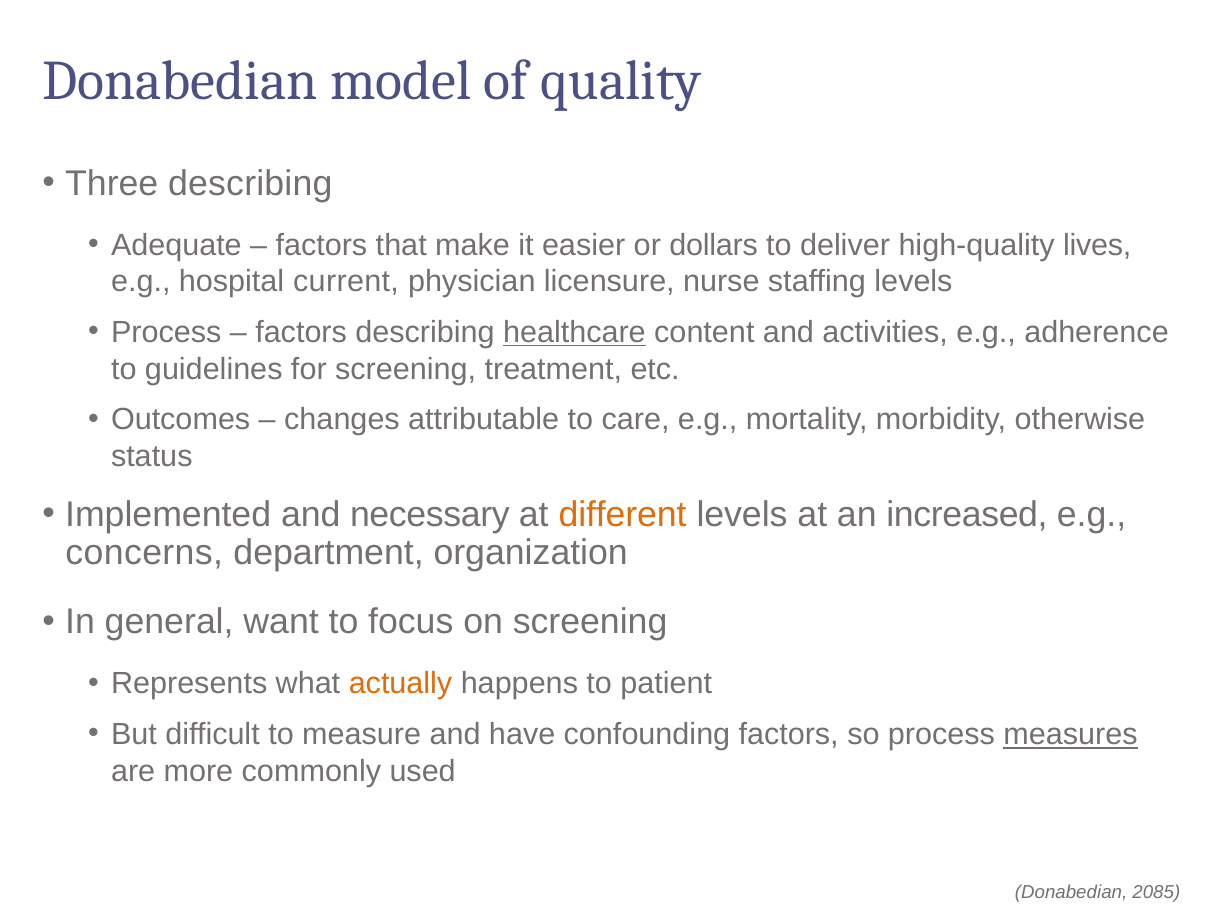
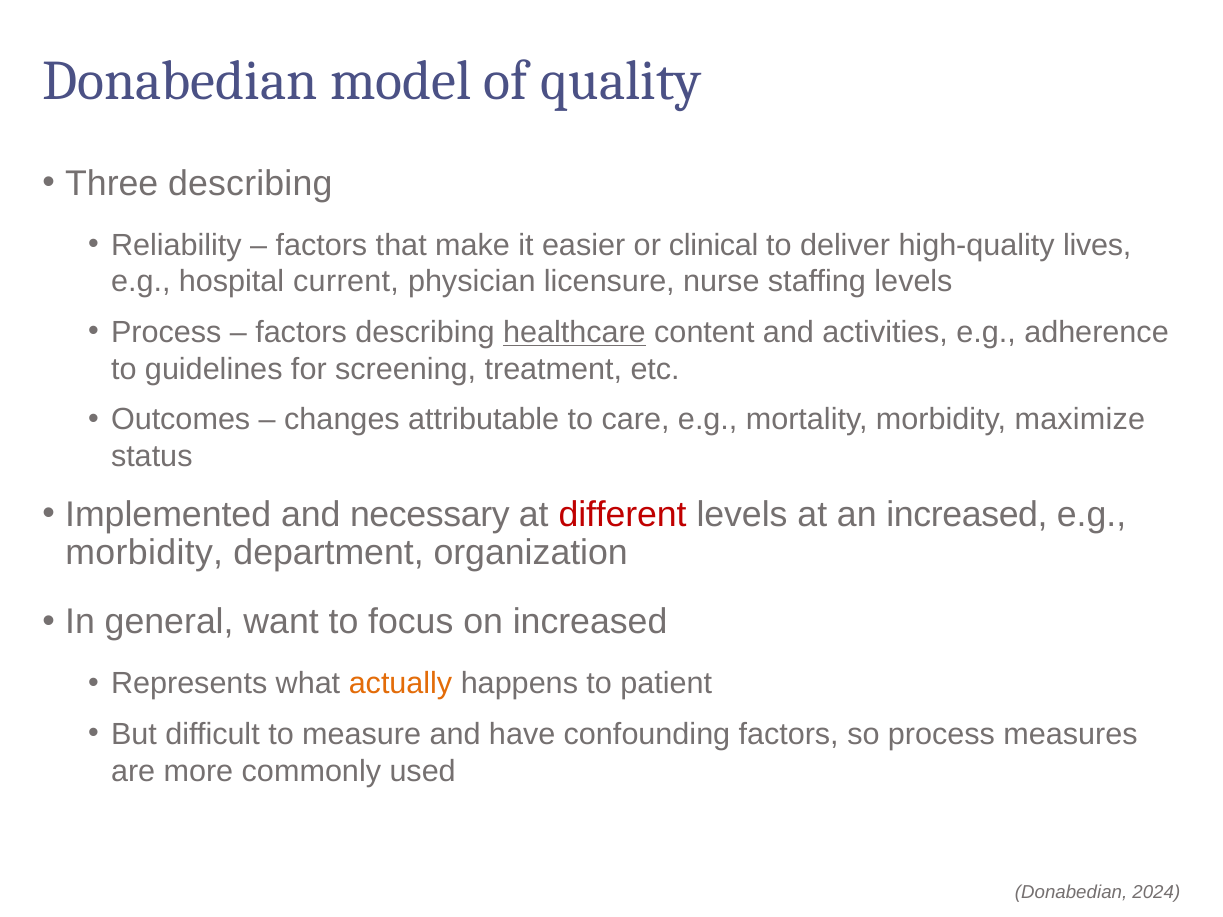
Adequate: Adequate -> Reliability
dollars: dollars -> clinical
otherwise: otherwise -> maximize
different colour: orange -> red
concerns at (144, 553): concerns -> morbidity
on screening: screening -> increased
measures underline: present -> none
2085: 2085 -> 2024
